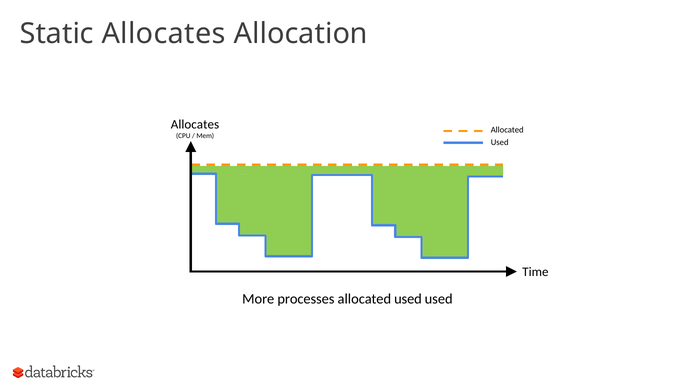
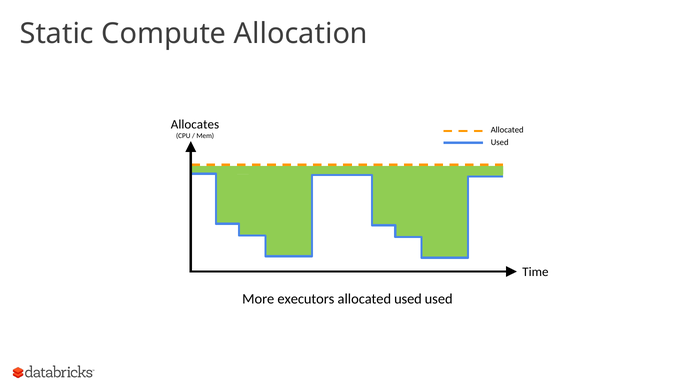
Static Allocates: Allocates -> Compute
processes: processes -> executors
